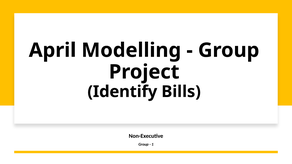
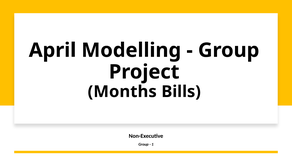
Identify: Identify -> Months
